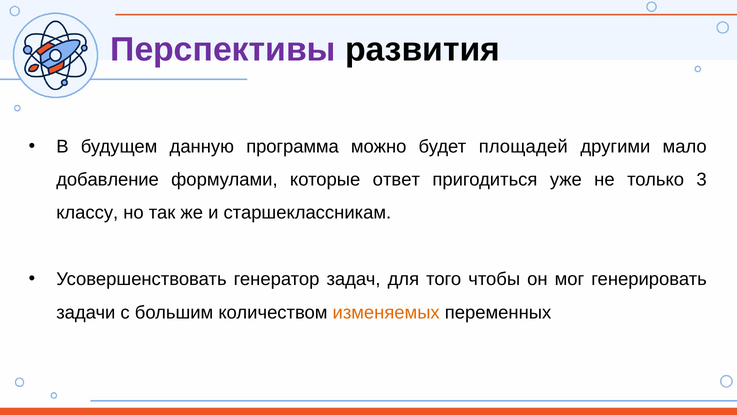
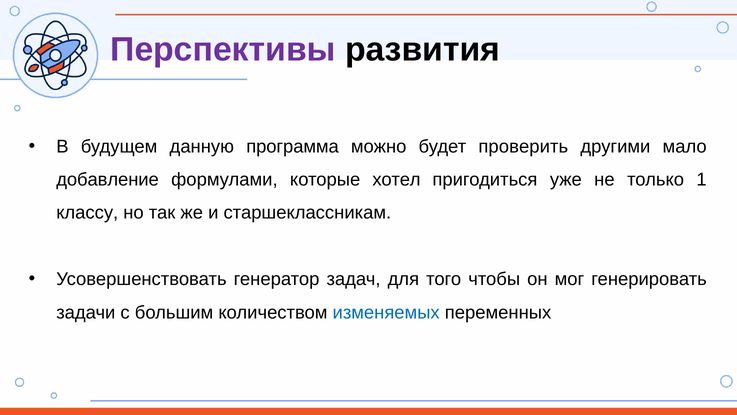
площадей: площадей -> проверить
ответ: ответ -> хотел
3: 3 -> 1
изменяемых colour: orange -> blue
